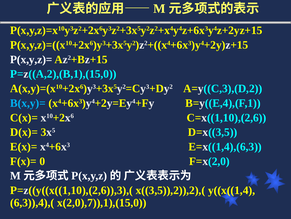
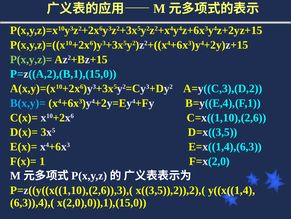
P(x,y,z)= colour: white -> light green
0: 0 -> 1
x(2,0),7)),1),(15,0: x(2,0),7)),1),(15,0 -> x(2,0),0)),1),(15,0
